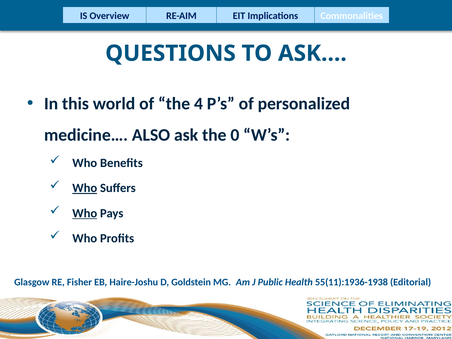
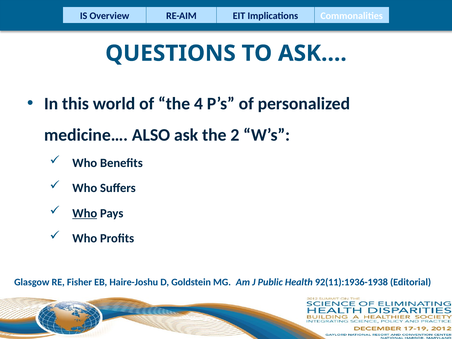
0: 0 -> 2
Who at (85, 188) underline: present -> none
55(11):1936-1938: 55(11):1936-1938 -> 92(11):1936-1938
